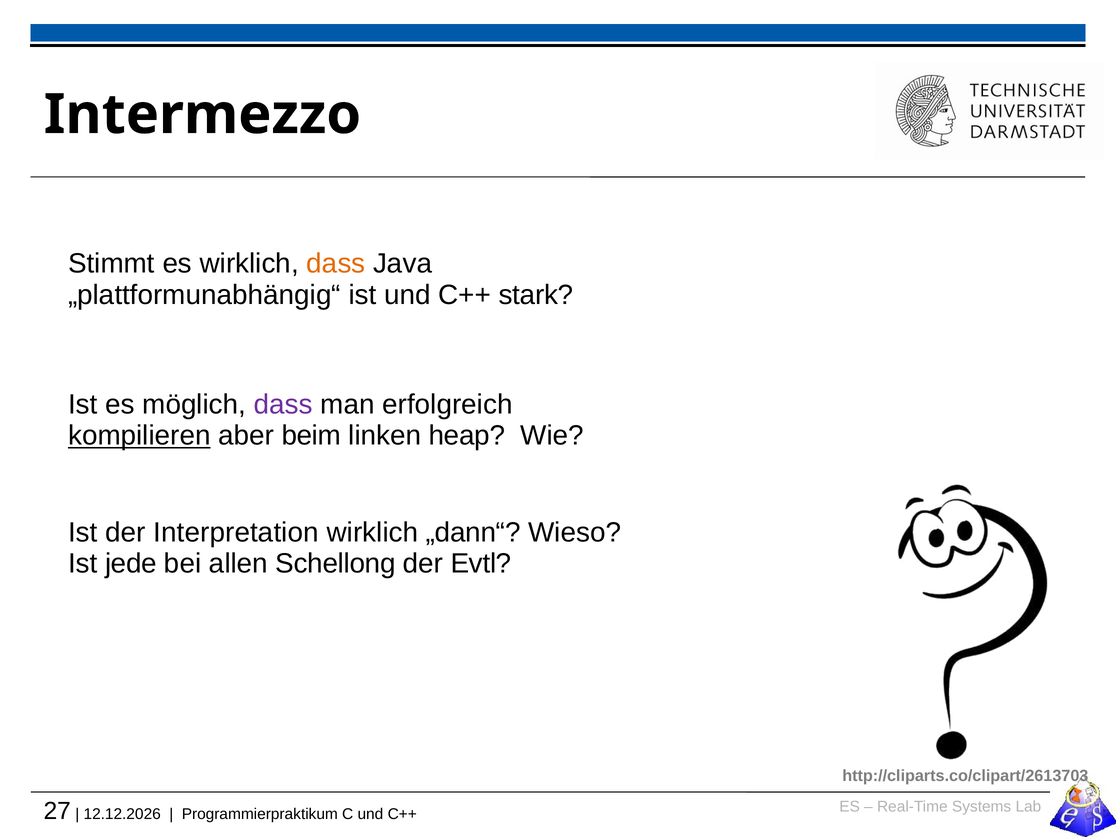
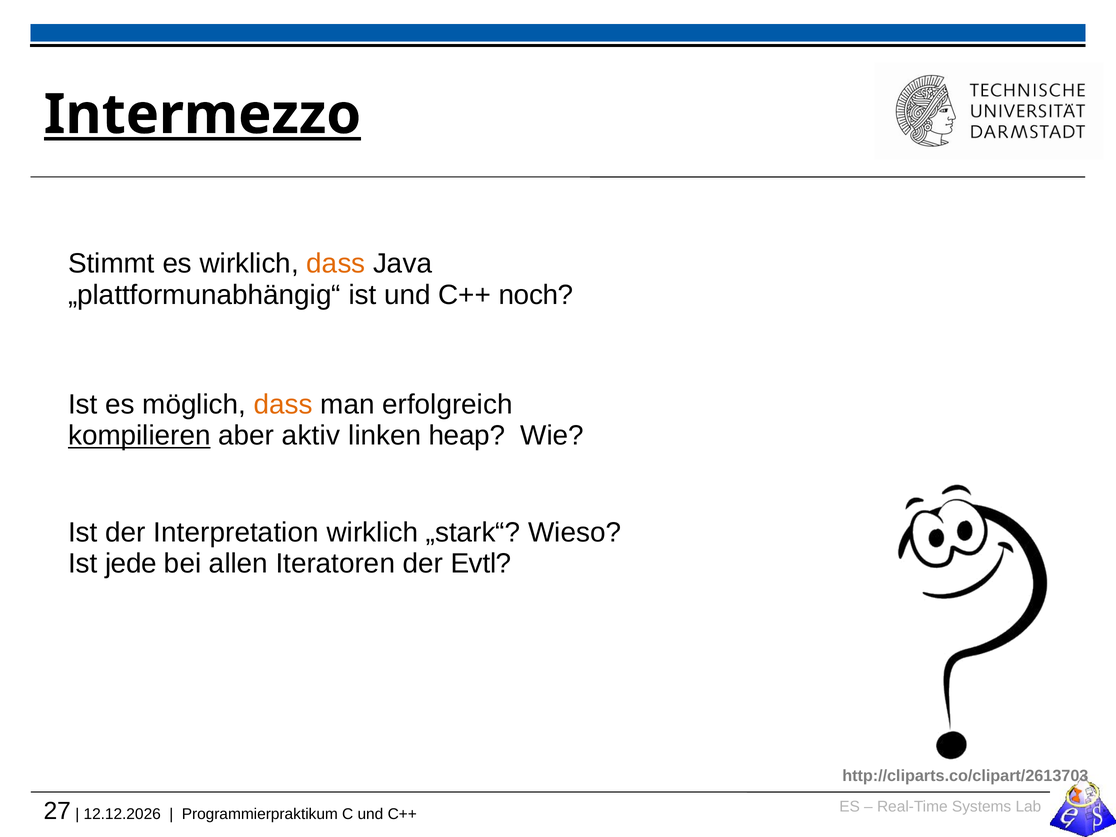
Intermezzo underline: none -> present
stark: stark -> noch
dass at (283, 405) colour: purple -> orange
beim: beim -> aktiv
„dann“: „dann“ -> „stark“
Schellong: Schellong -> Iteratoren
